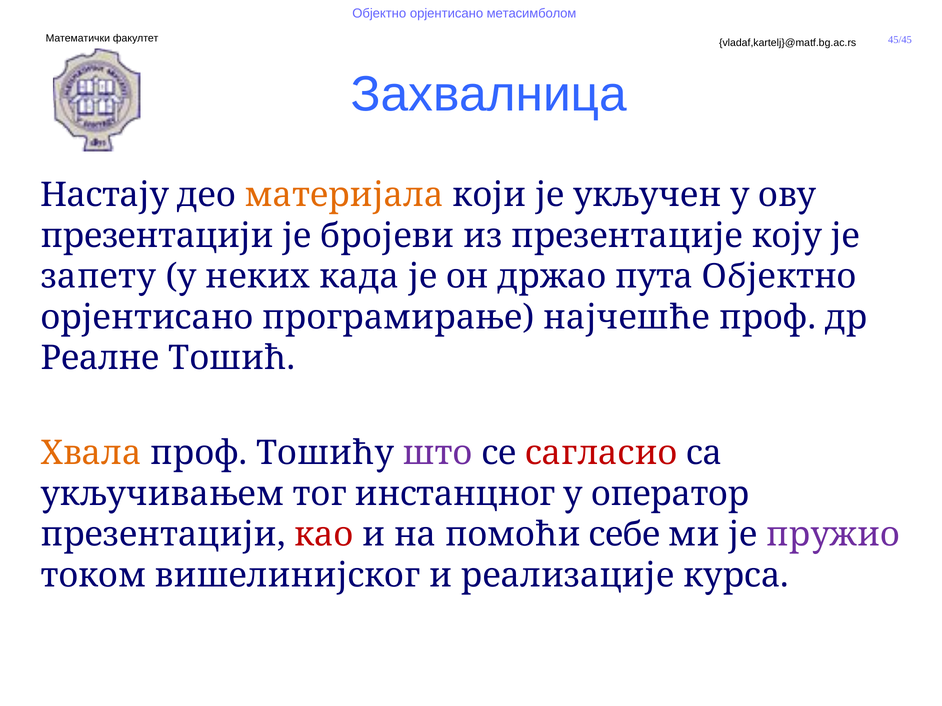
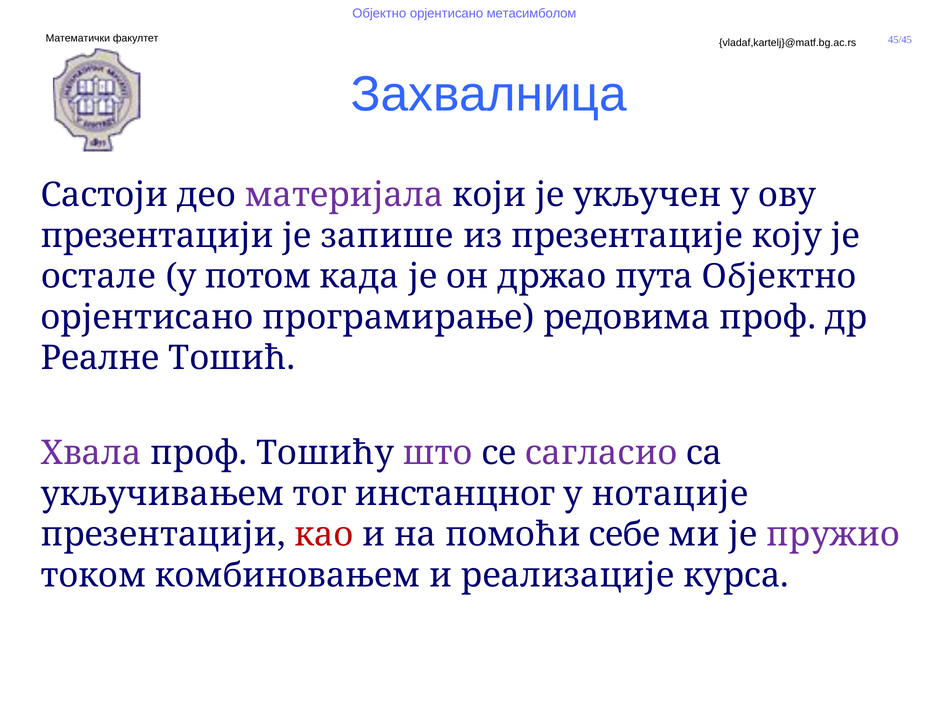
Настају: Настају -> Састоји
материјала colour: orange -> purple
бројеви: бројеви -> запише
запету: запету -> остале
неких: неких -> потом
најчешће: најчешће -> редовима
Хвала colour: orange -> purple
сагласио colour: red -> purple
оператор: оператор -> нотације
вишелинијског: вишелинијског -> комбиновањем
